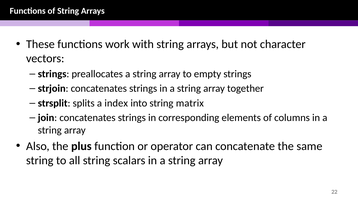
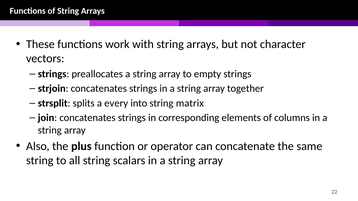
index: index -> every
